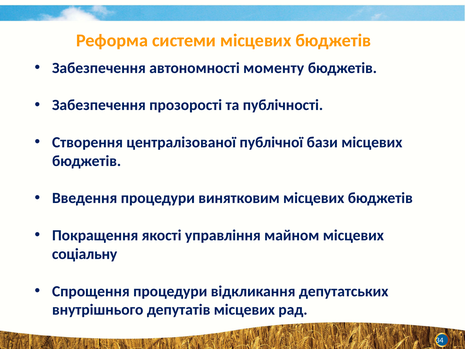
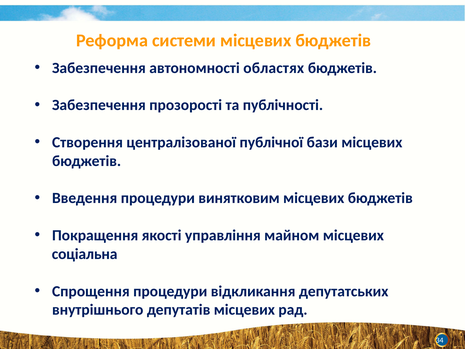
моменту: моменту -> областях
соціальну: соціальну -> соціальна
